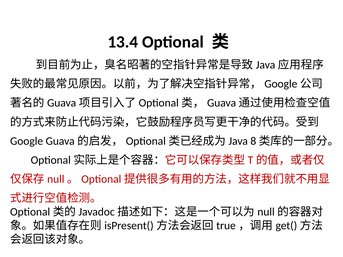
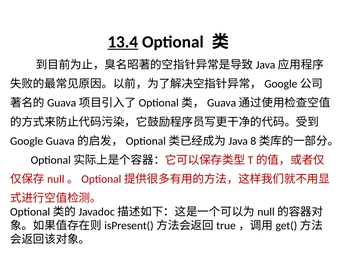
13.4 underline: none -> present
